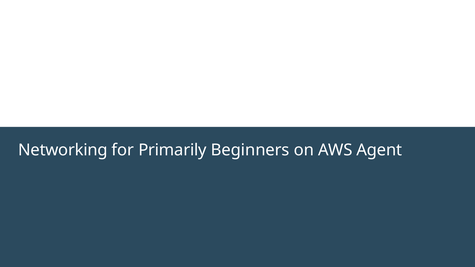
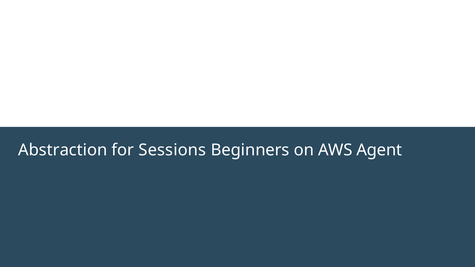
Networking: Networking -> Abstraction
Primarily: Primarily -> Sessions
